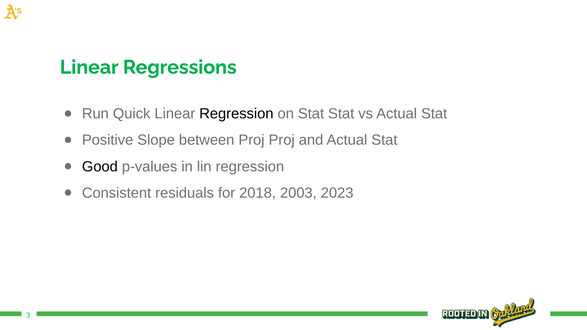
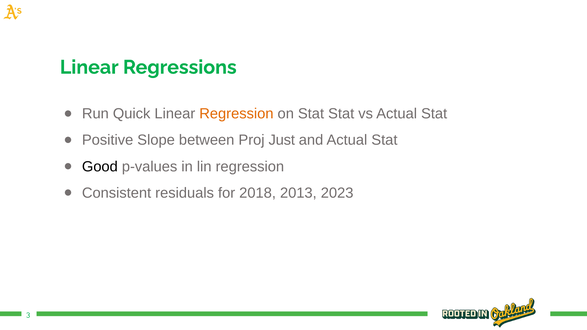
Regression at (236, 114) colour: black -> orange
Proj Proj: Proj -> Just
2003: 2003 -> 2013
